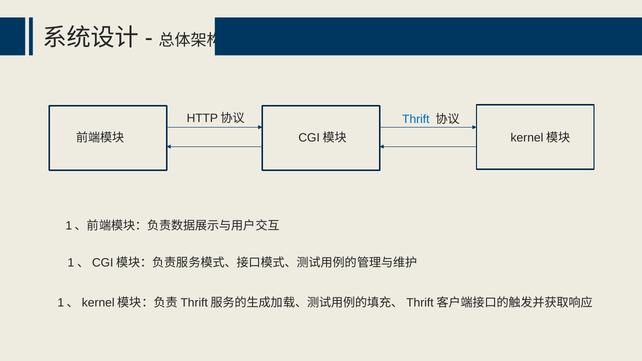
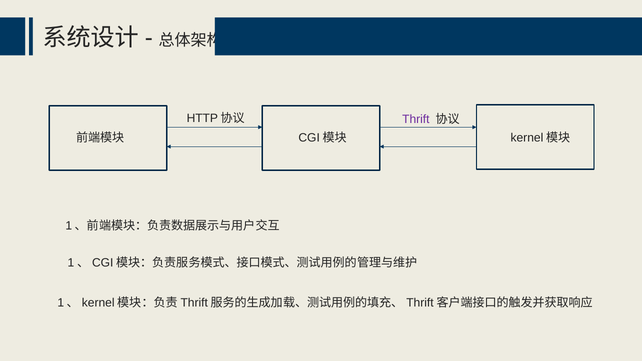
Thrift colour: blue -> purple
